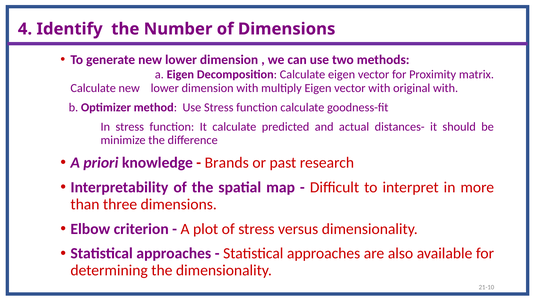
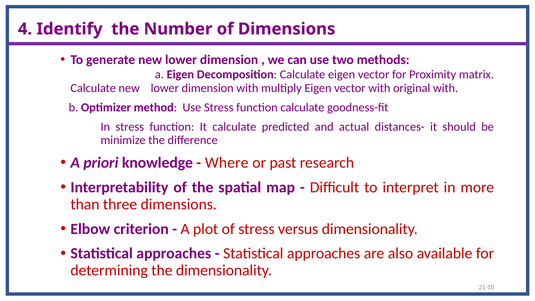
Brands: Brands -> Where
